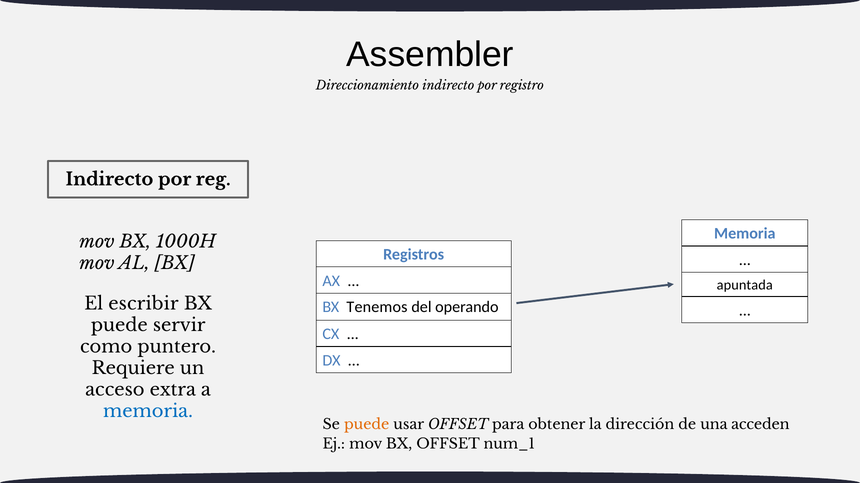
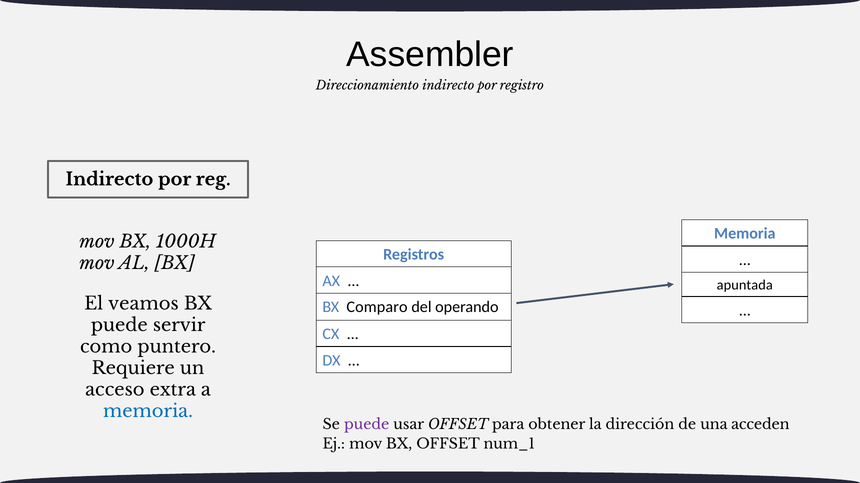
escribir: escribir -> veamos
Tenemos: Tenemos -> Comparo
puede at (367, 425) colour: orange -> purple
